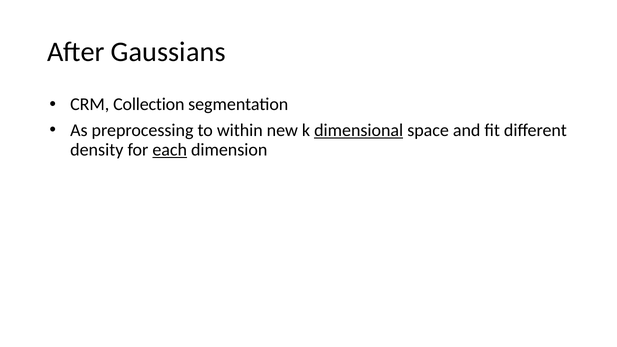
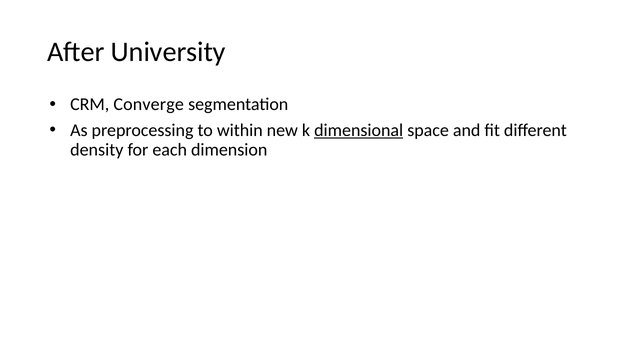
Gaussians: Gaussians -> University
Collection: Collection -> Converge
each underline: present -> none
